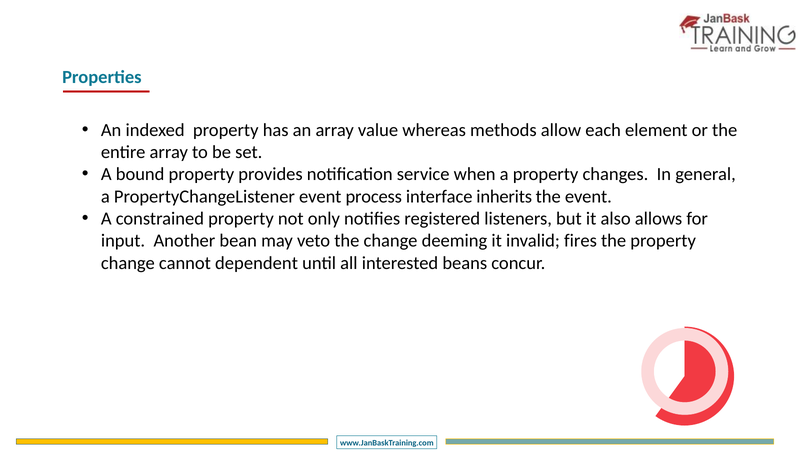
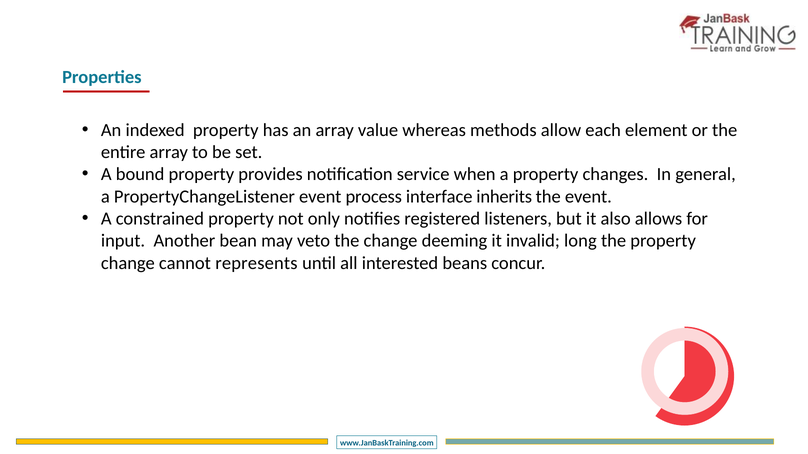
fires: fires -> long
dependent: dependent -> represents
